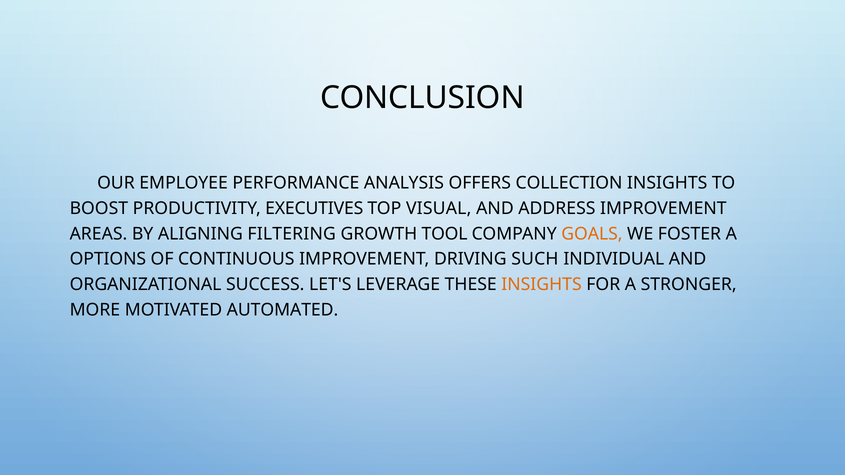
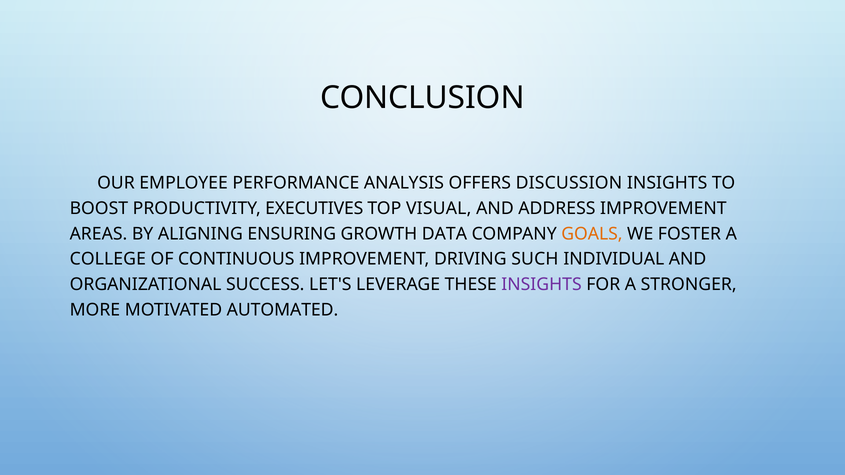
COLLECTION: COLLECTION -> DISCUSSION
FILTERING: FILTERING -> ENSURING
TOOL: TOOL -> DATA
OPTIONS: OPTIONS -> COLLEGE
INSIGHTS at (542, 285) colour: orange -> purple
